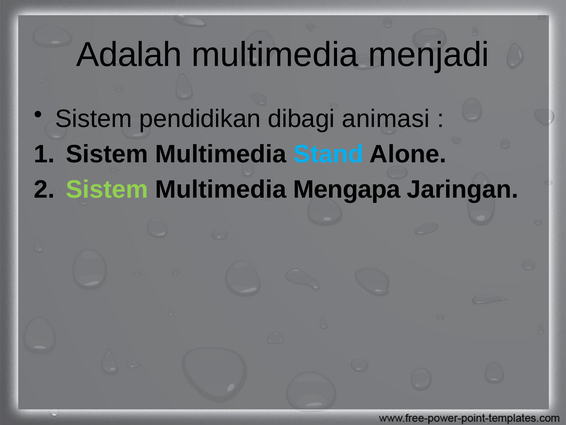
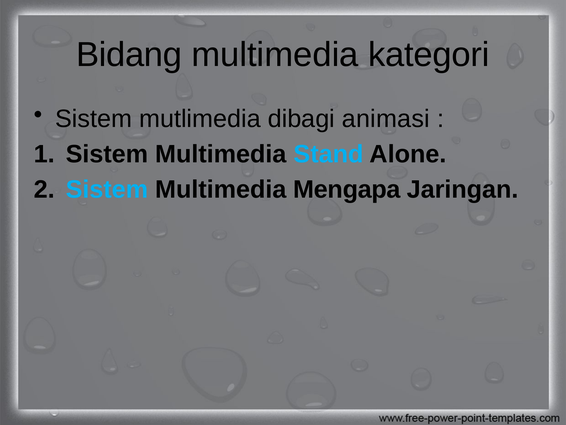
Adalah: Adalah -> Bidang
menjadi: menjadi -> kategori
pendidikan: pendidikan -> mutlimedia
Sistem at (107, 189) colour: light green -> light blue
